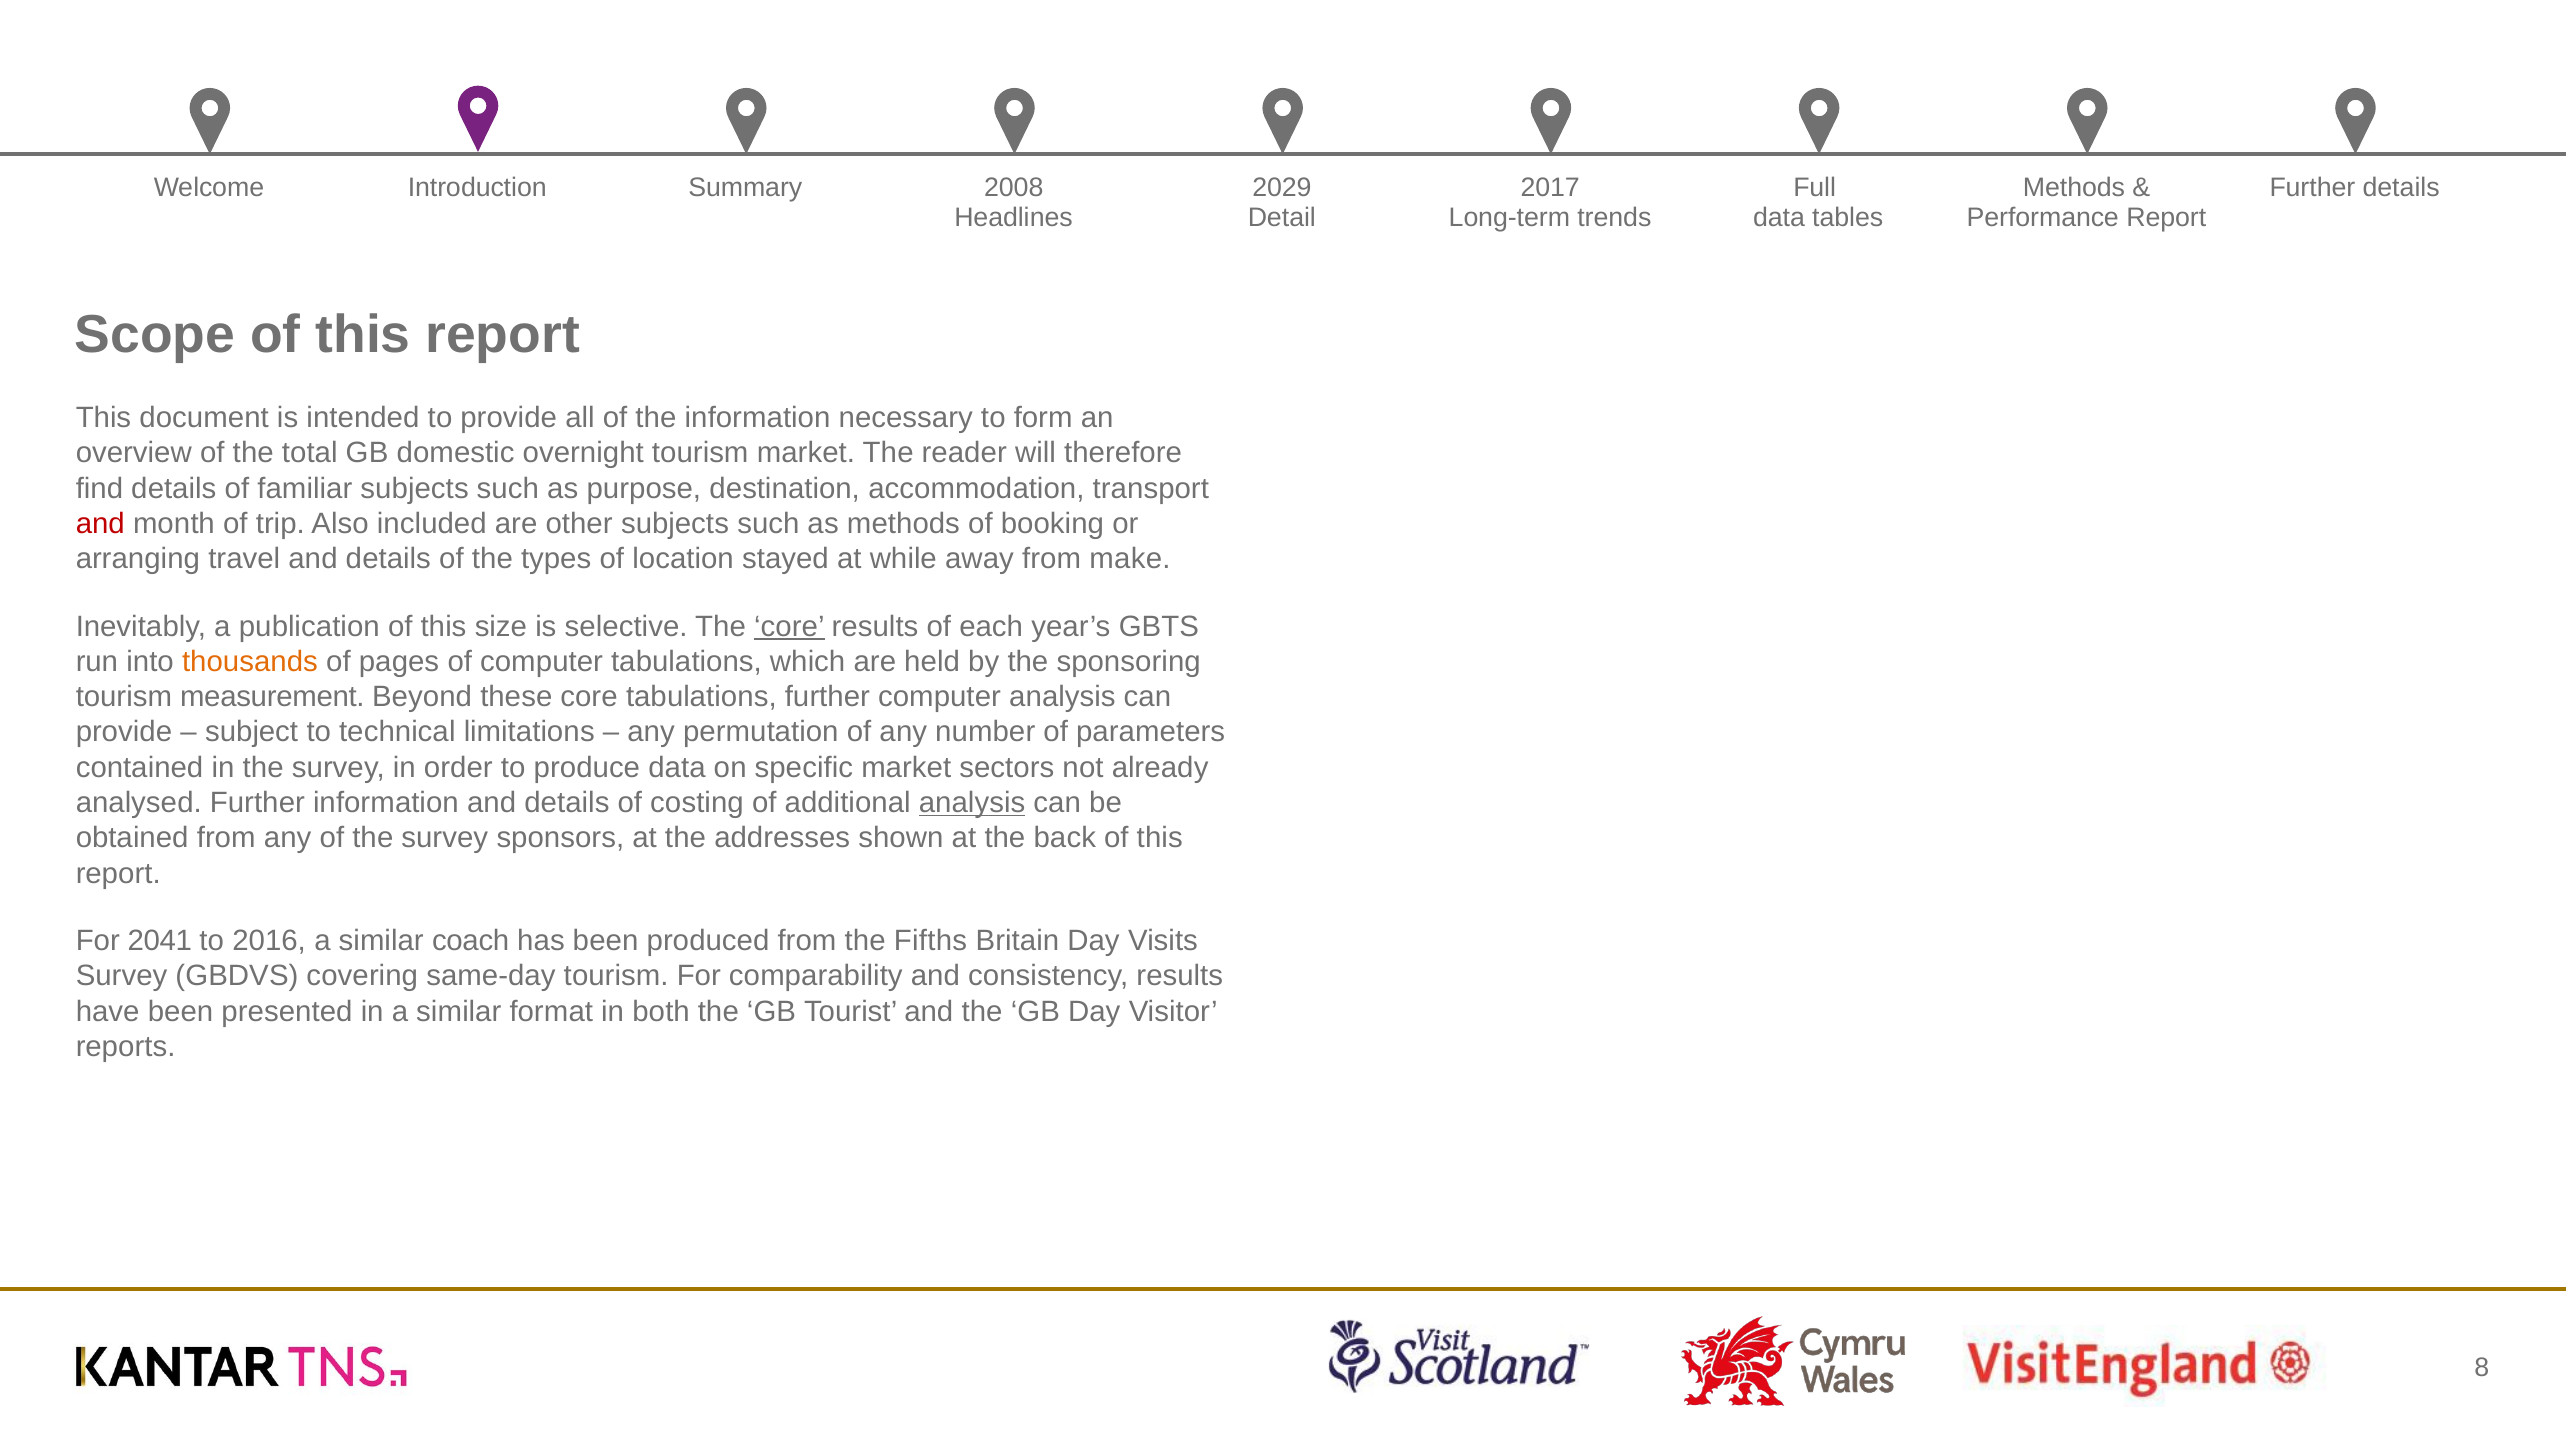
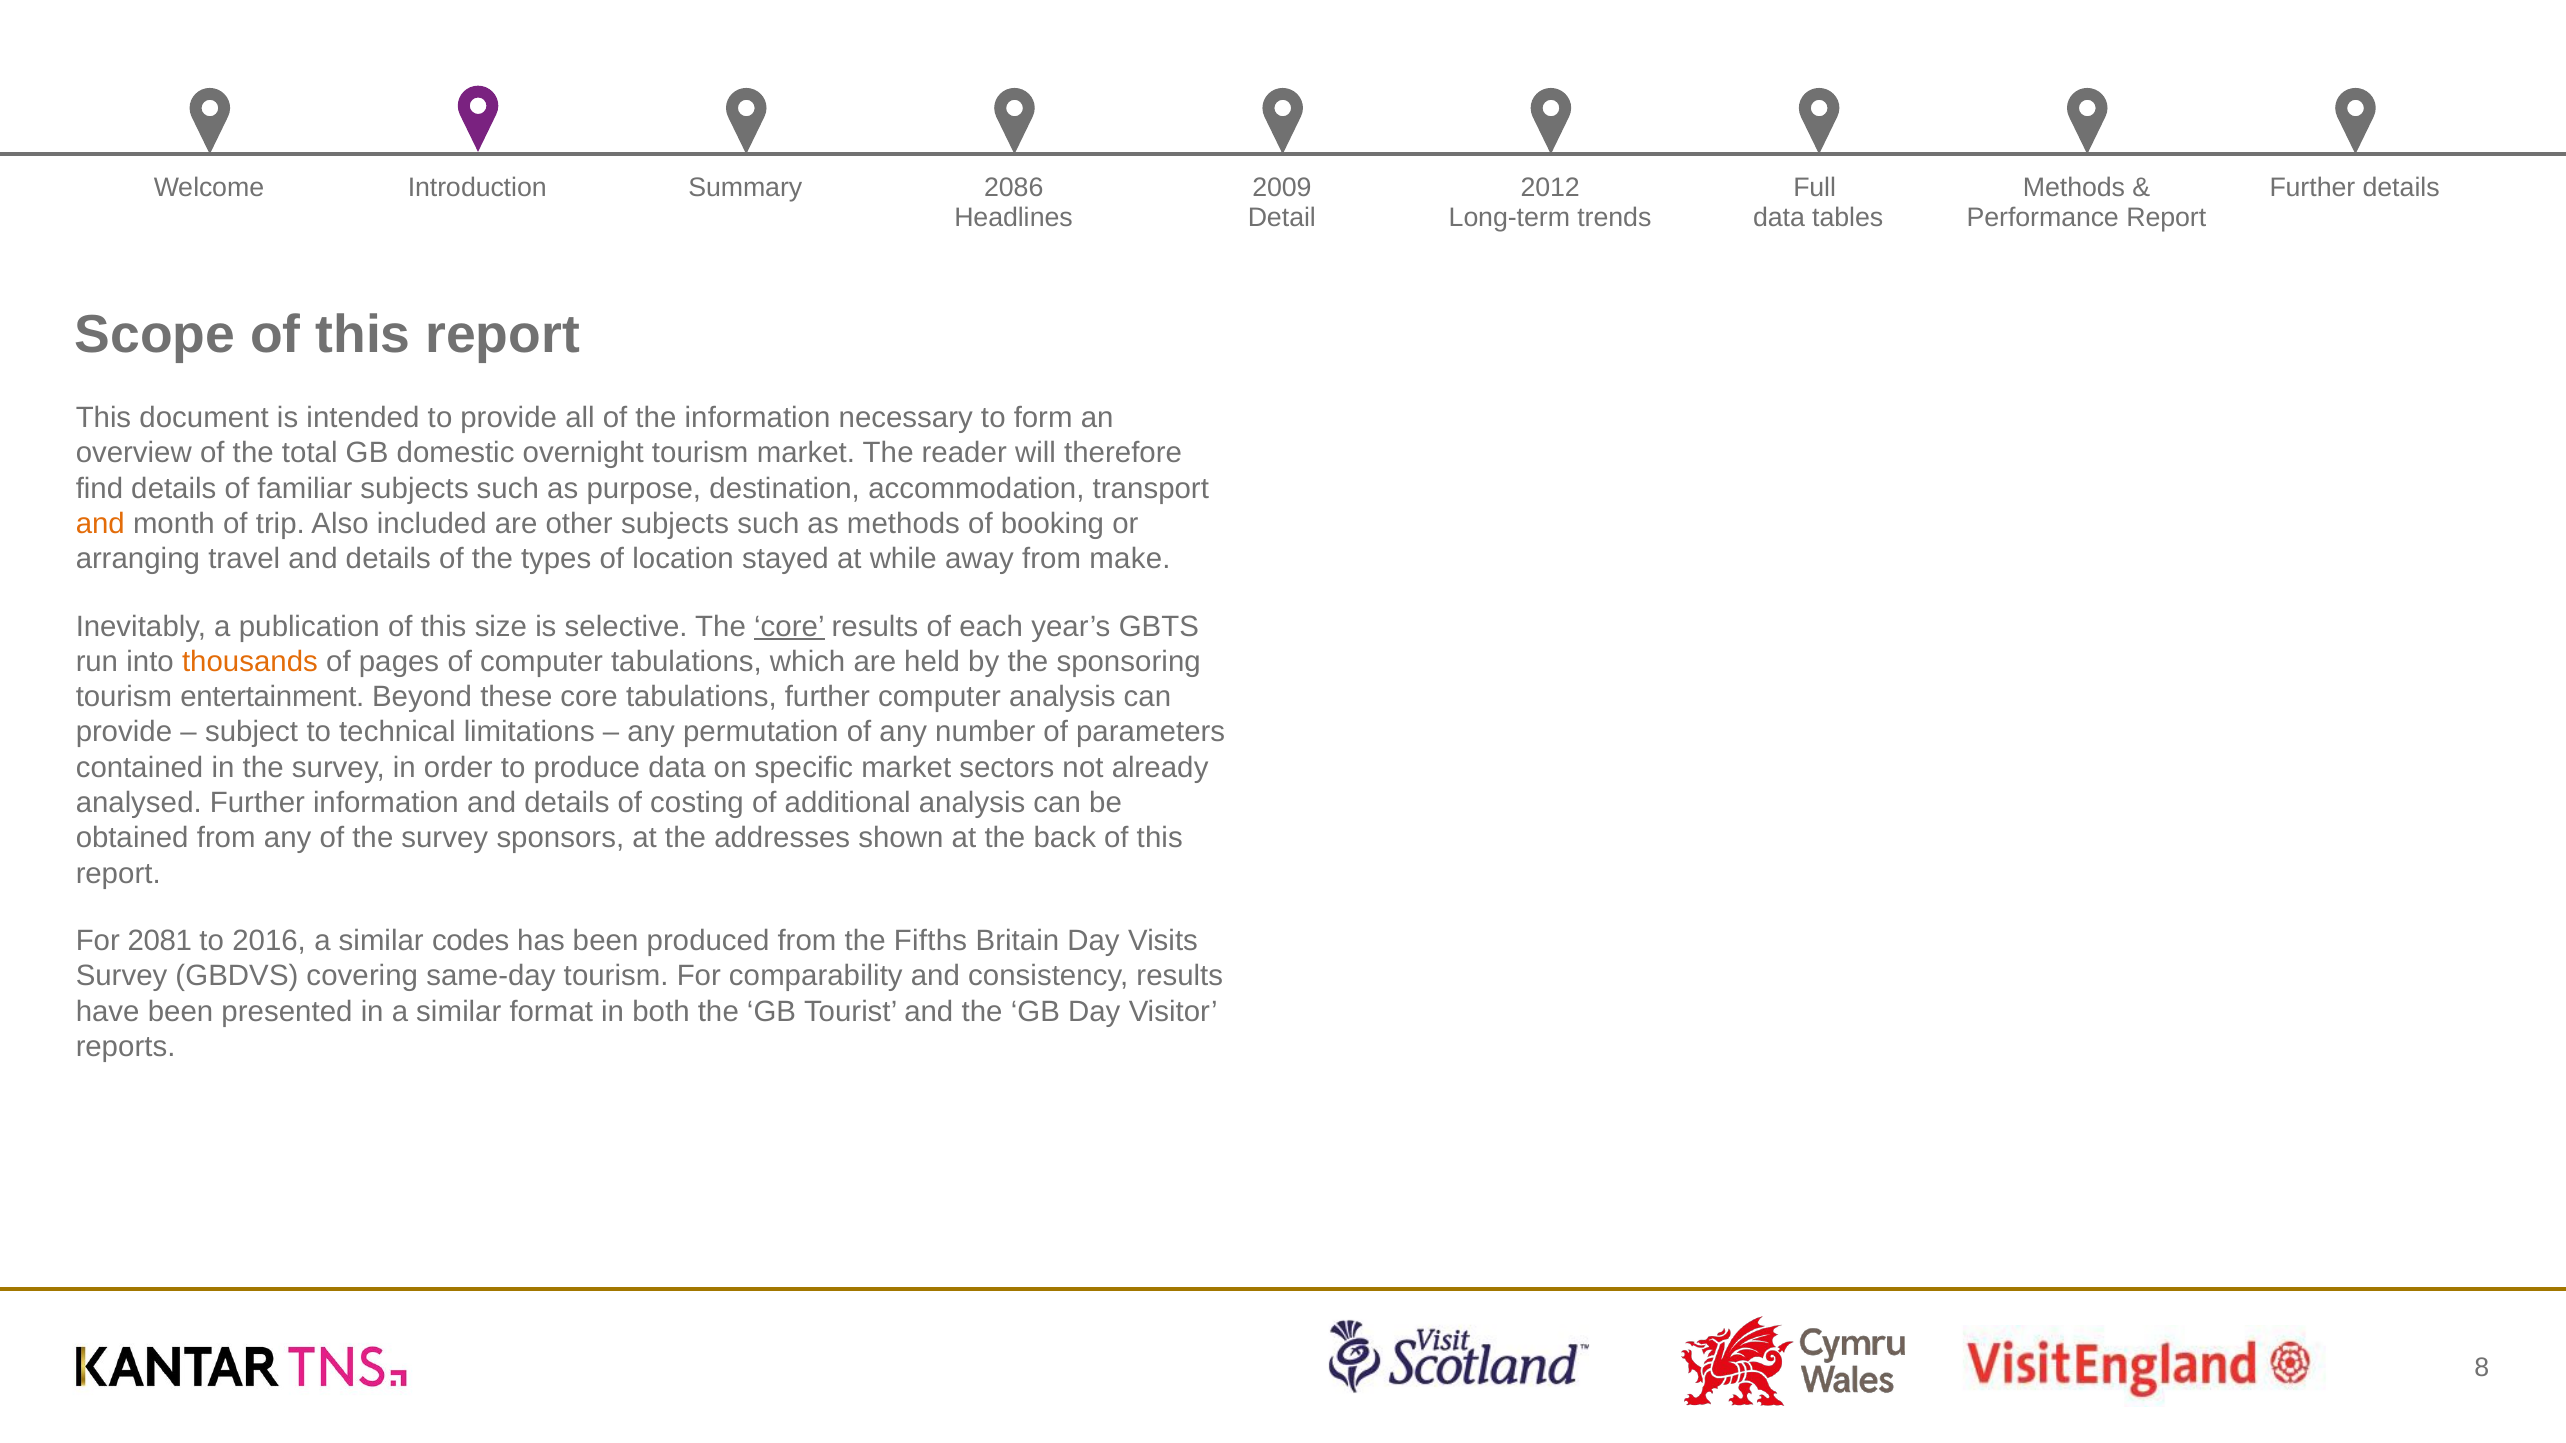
2008: 2008 -> 2086
2029: 2029 -> 2009
2017: 2017 -> 2012
and at (100, 524) colour: red -> orange
measurement: measurement -> entertainment
analysis at (972, 803) underline: present -> none
2041: 2041 -> 2081
coach: coach -> codes
